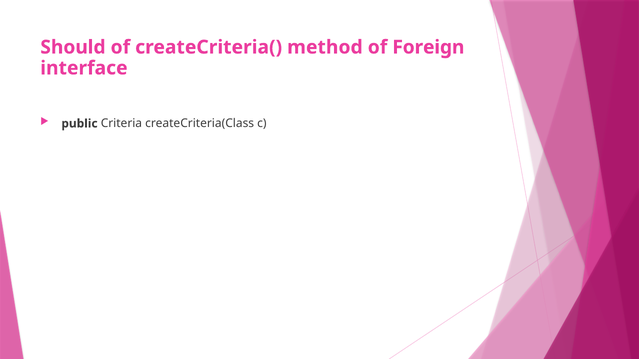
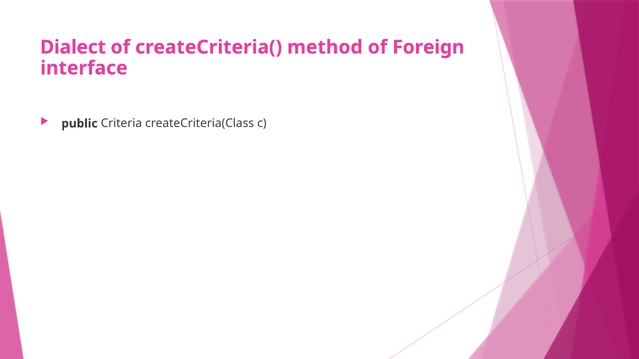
Should: Should -> Dialect
